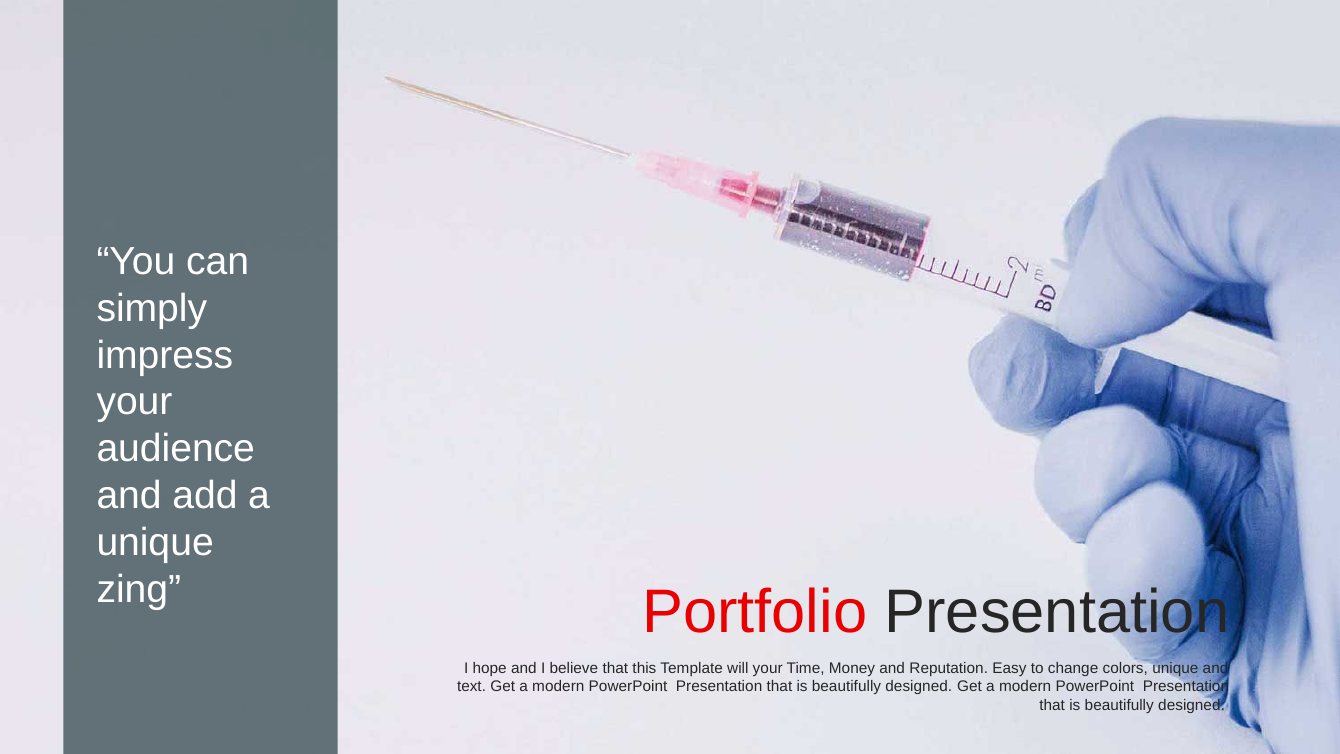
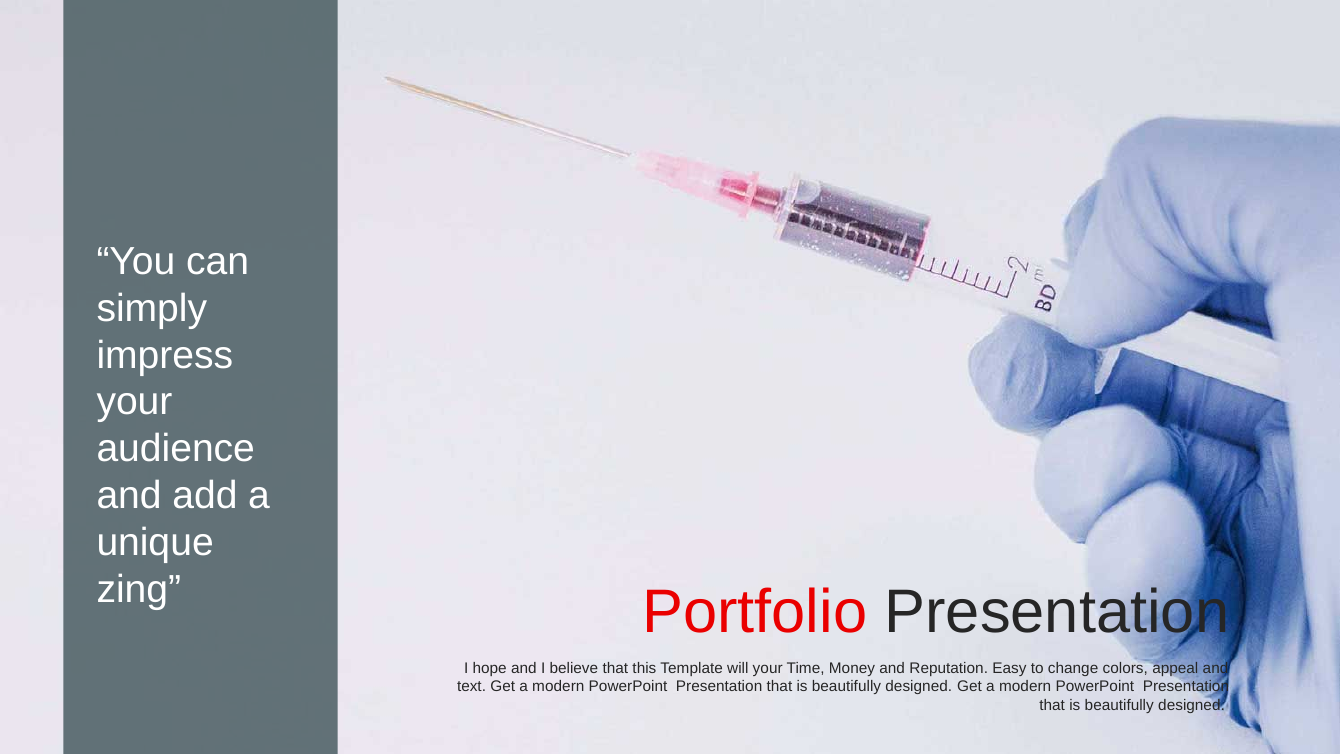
colors unique: unique -> appeal
